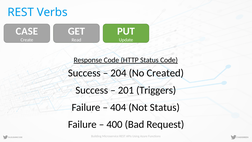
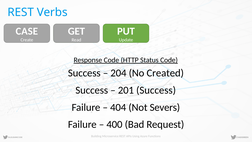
201 Triggers: Triggers -> Success
Not Status: Status -> Severs
